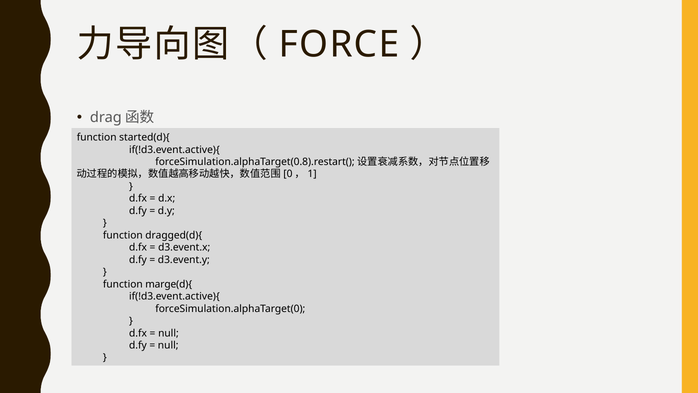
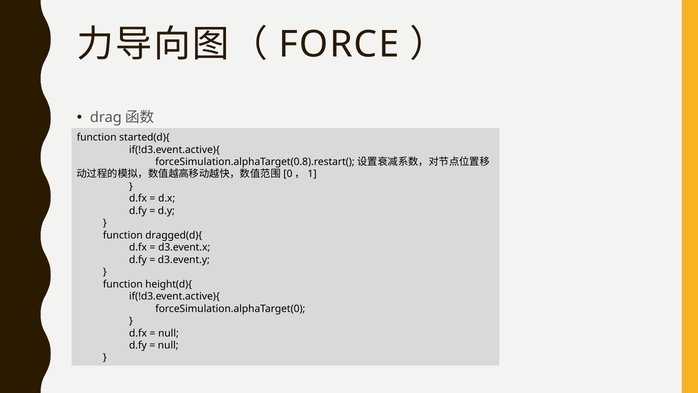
marge(d){: marge(d){ -> height(d){
